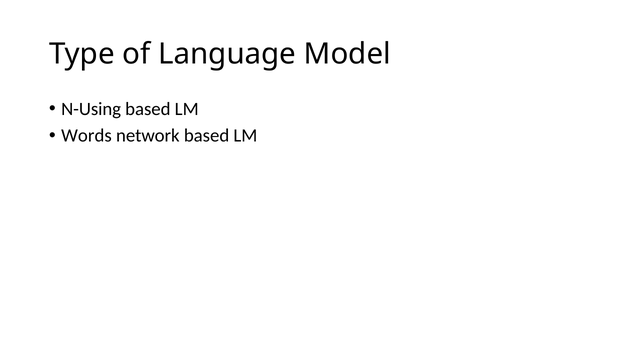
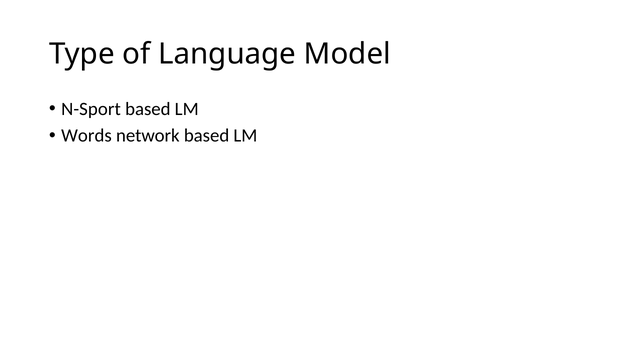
N-Using: N-Using -> N-Sport
